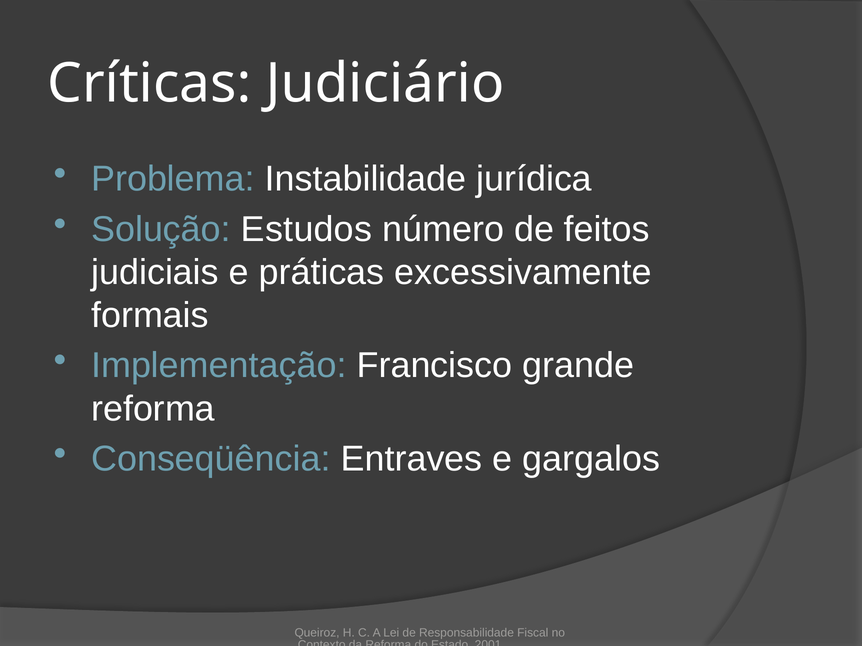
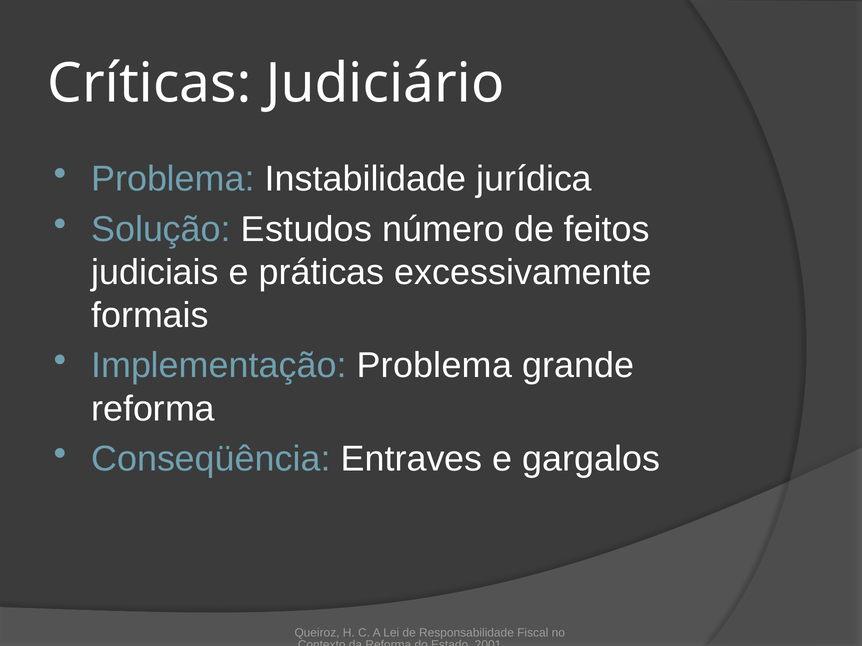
Implementação Francisco: Francisco -> Problema
